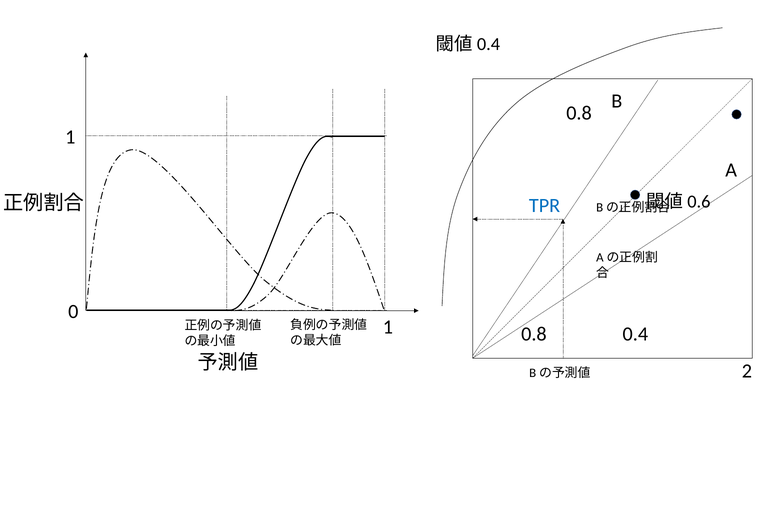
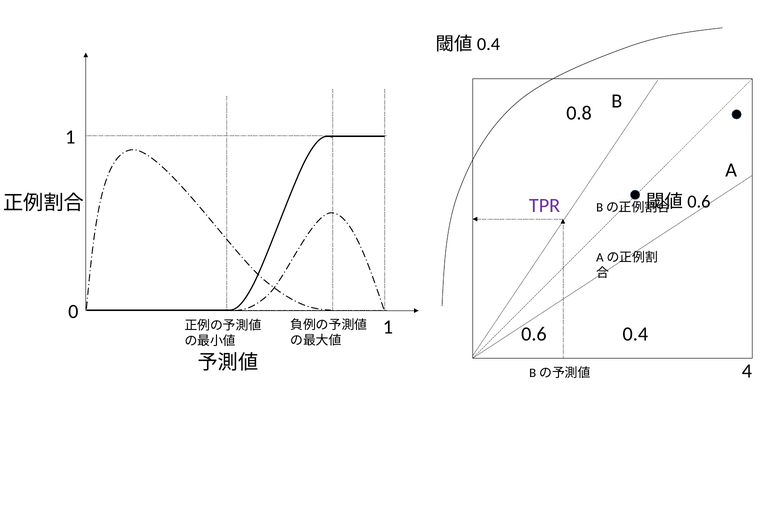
TPR colour: blue -> purple
0.8 at (534, 334): 0.8 -> 0.6
2: 2 -> 4
